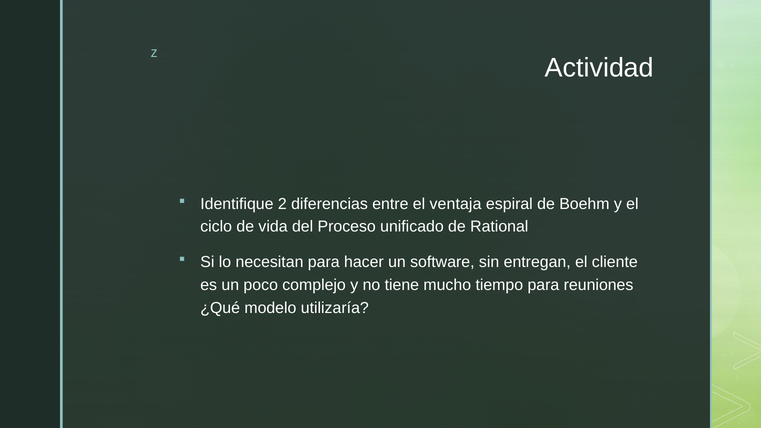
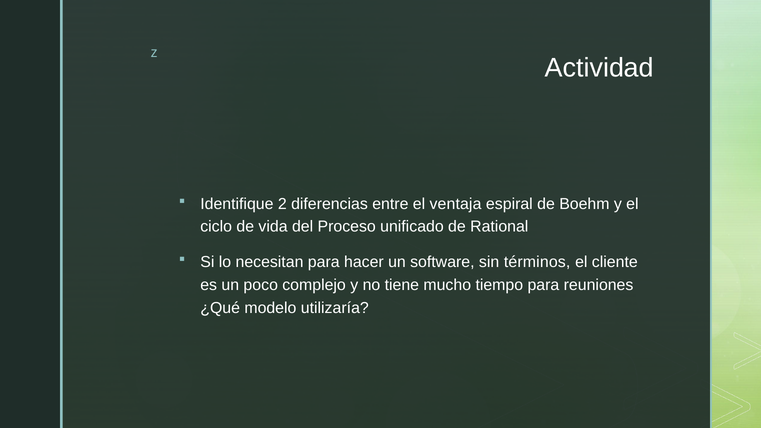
entregan: entregan -> términos
